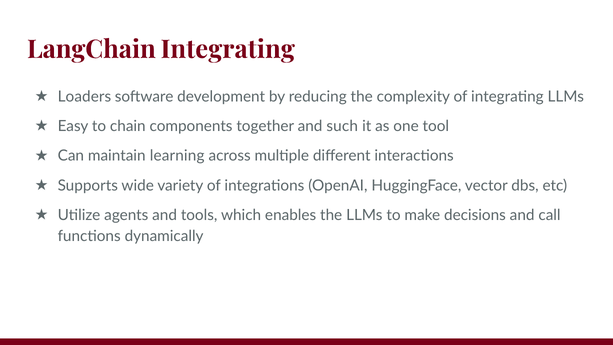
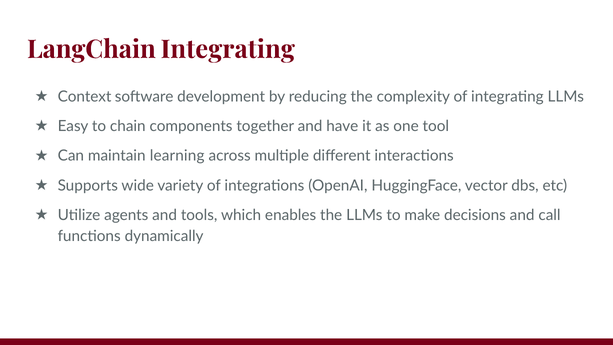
Loaders: Loaders -> Context
such: such -> have
